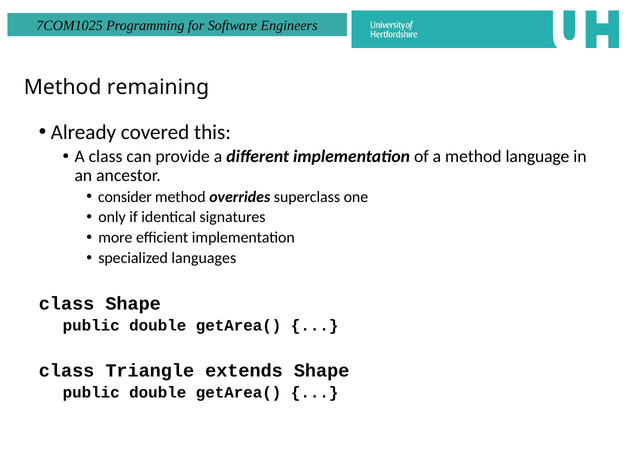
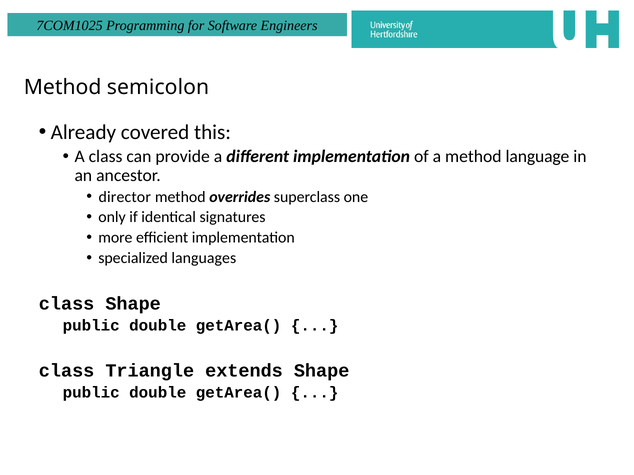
remaining: remaining -> semicolon
consider: consider -> director
